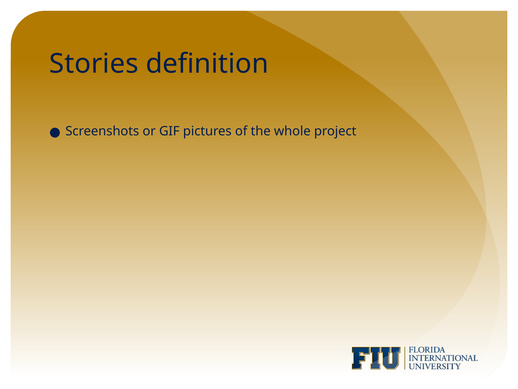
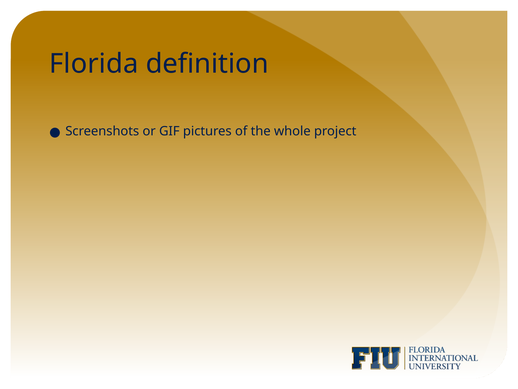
Stories: Stories -> Florida
